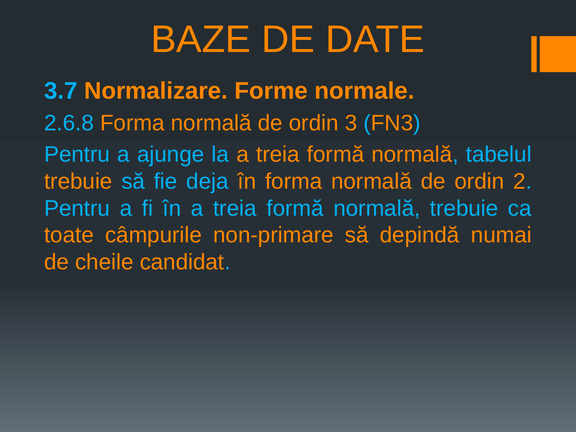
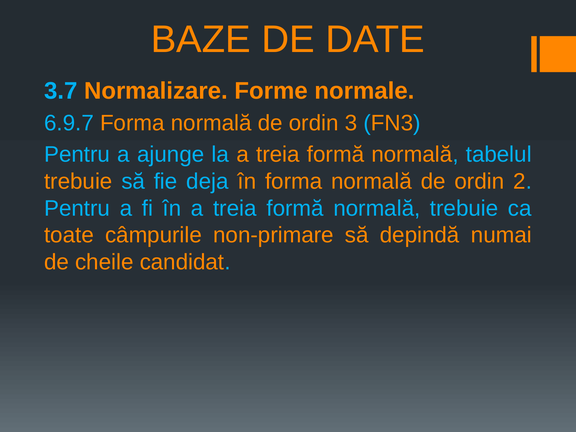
2.6.8: 2.6.8 -> 6.9.7
